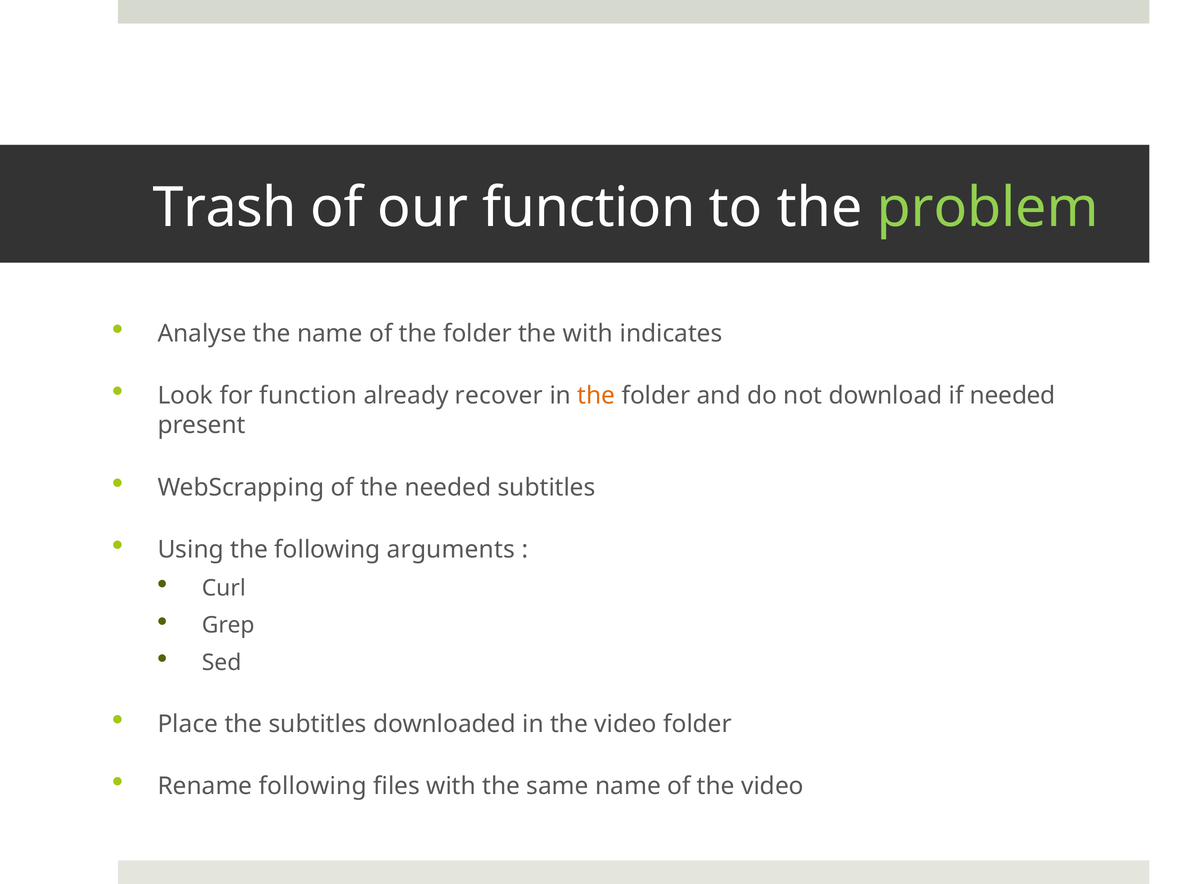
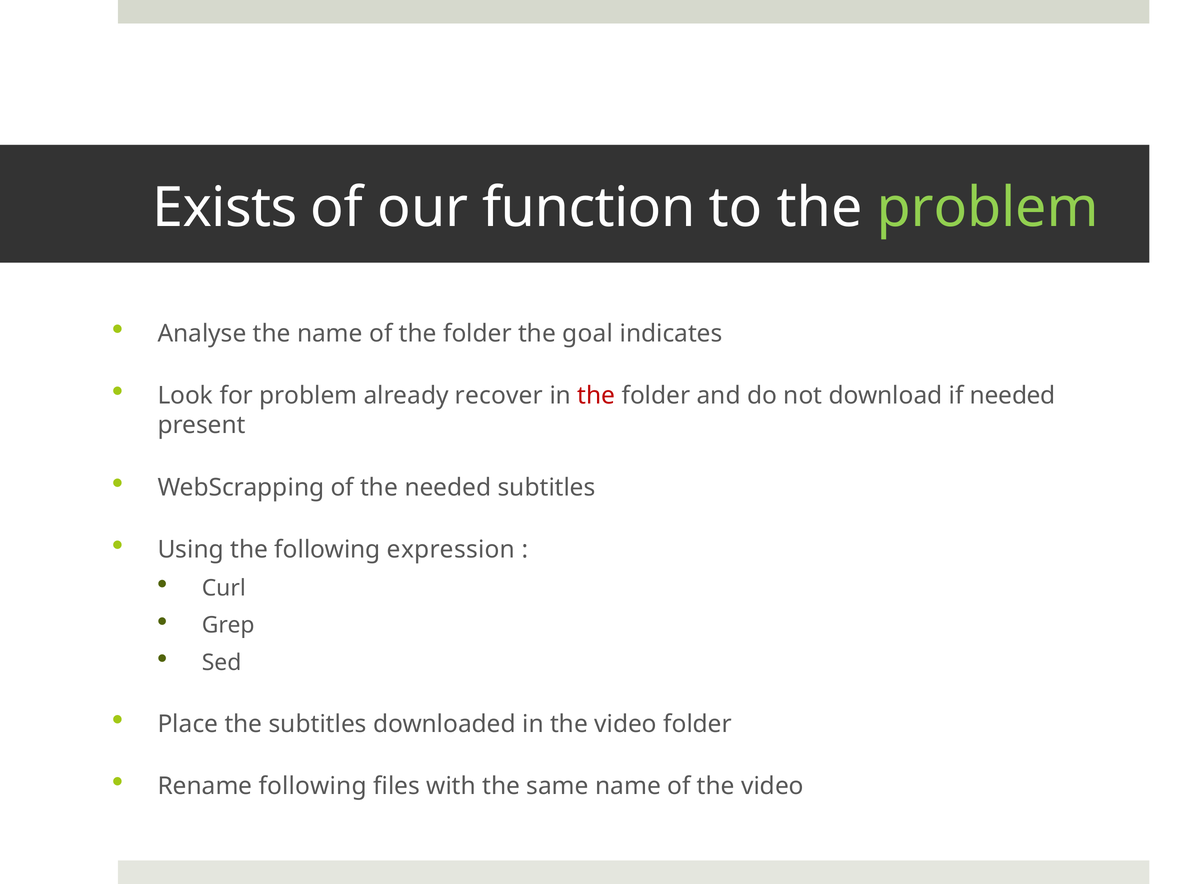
Trash: Trash -> Exists
the with: with -> goal
for function: function -> problem
the at (596, 396) colour: orange -> red
arguments: arguments -> expression
